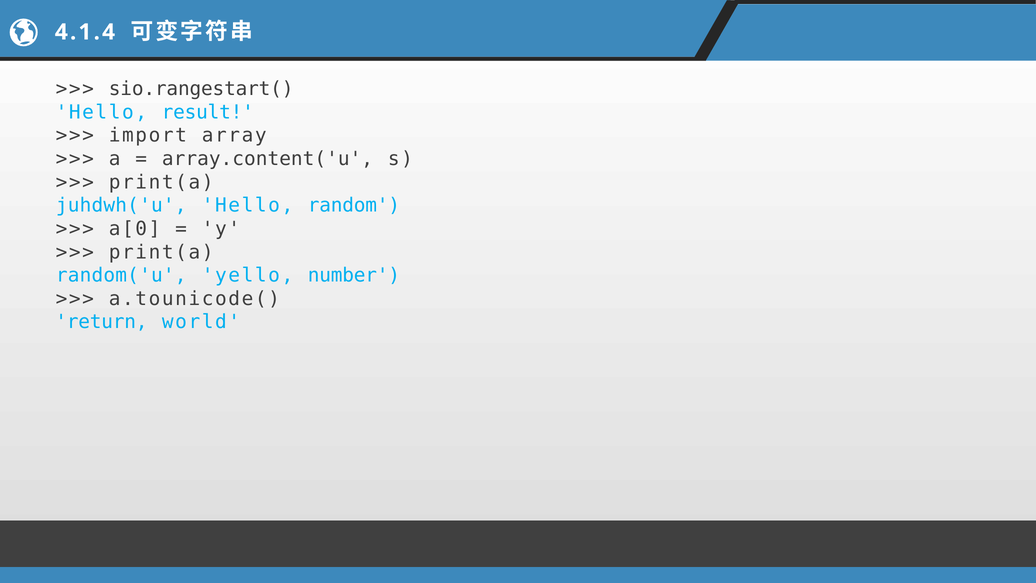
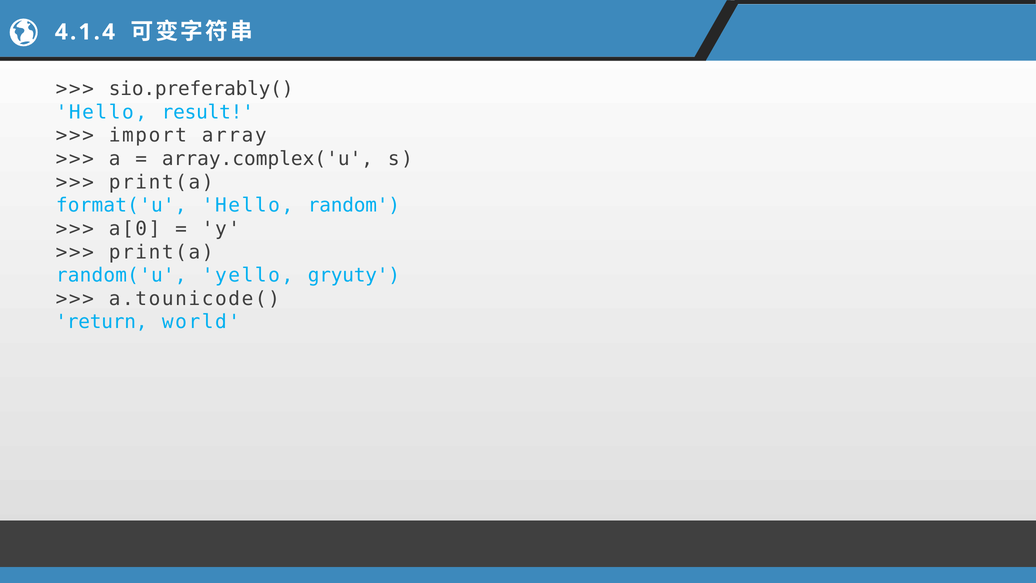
sio.rangestart(: sio.rangestart( -> sio.preferably(
array.content('u: array.content('u -> array.complex('u
juhdwh('u: juhdwh('u -> format('u
number: number -> gryuty
